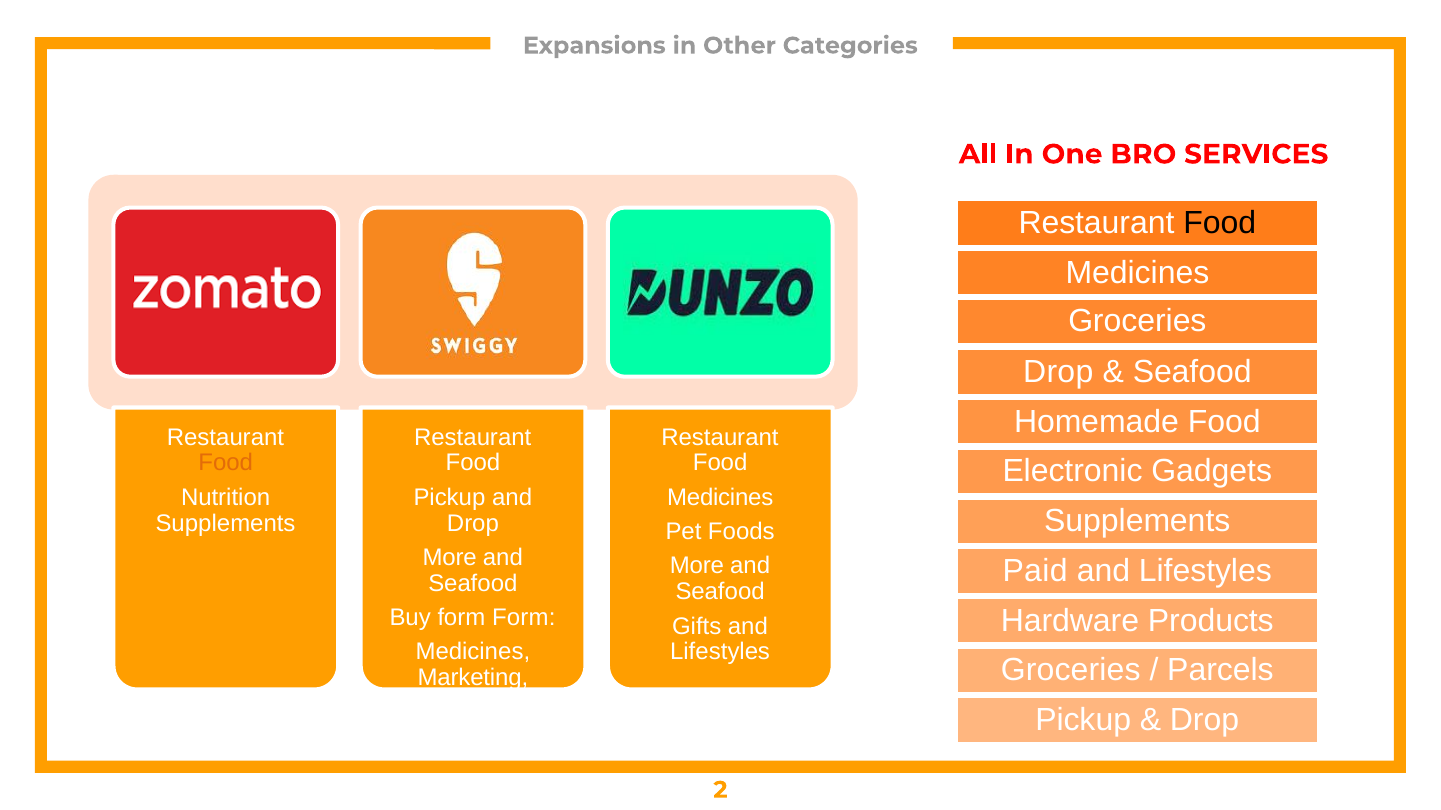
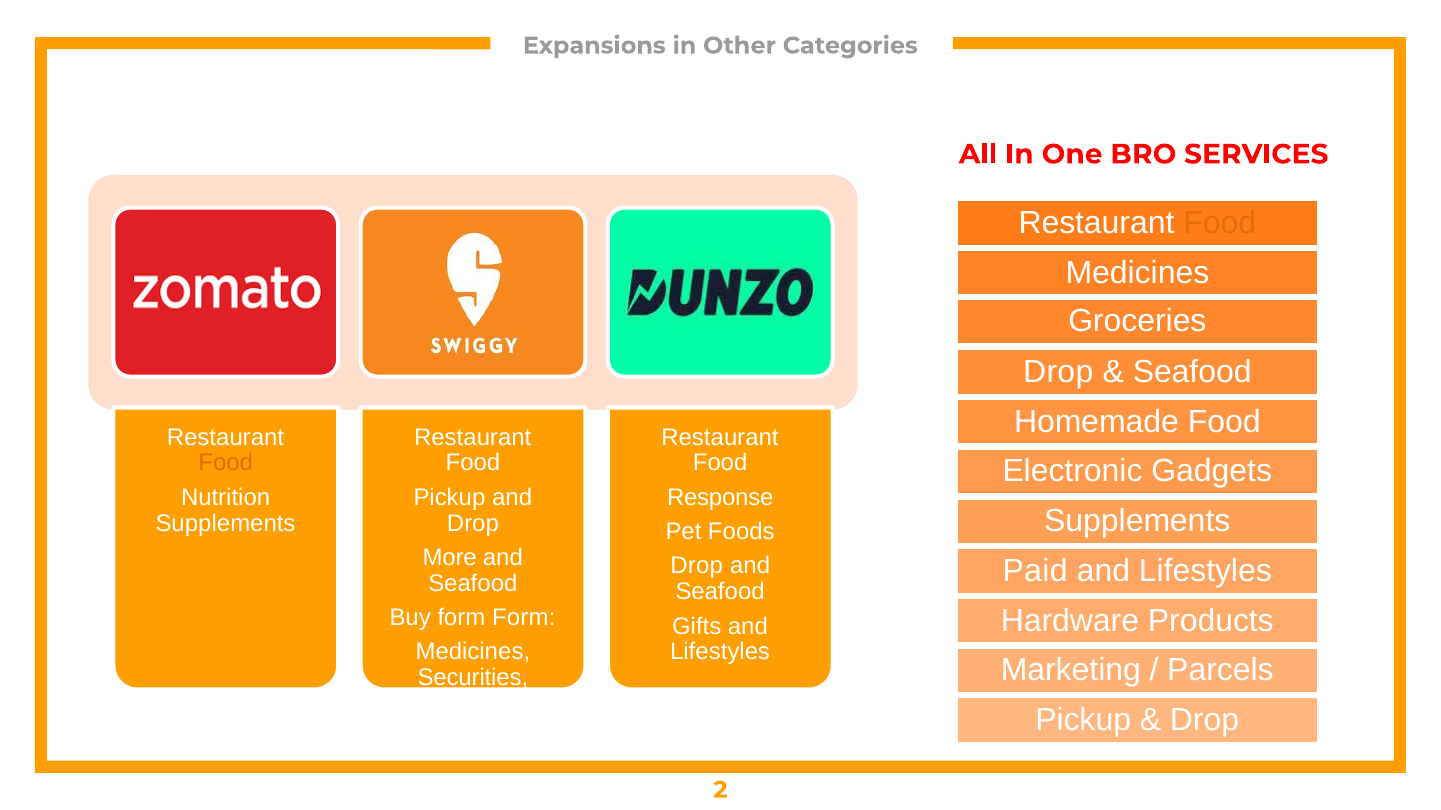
Food at (1220, 223) colour: black -> orange
Medicines at (720, 498): Medicines -> Response
More at (697, 566): More -> Drop
Groceries at (1071, 671): Groceries -> Marketing
Marketing: Marketing -> Securities
